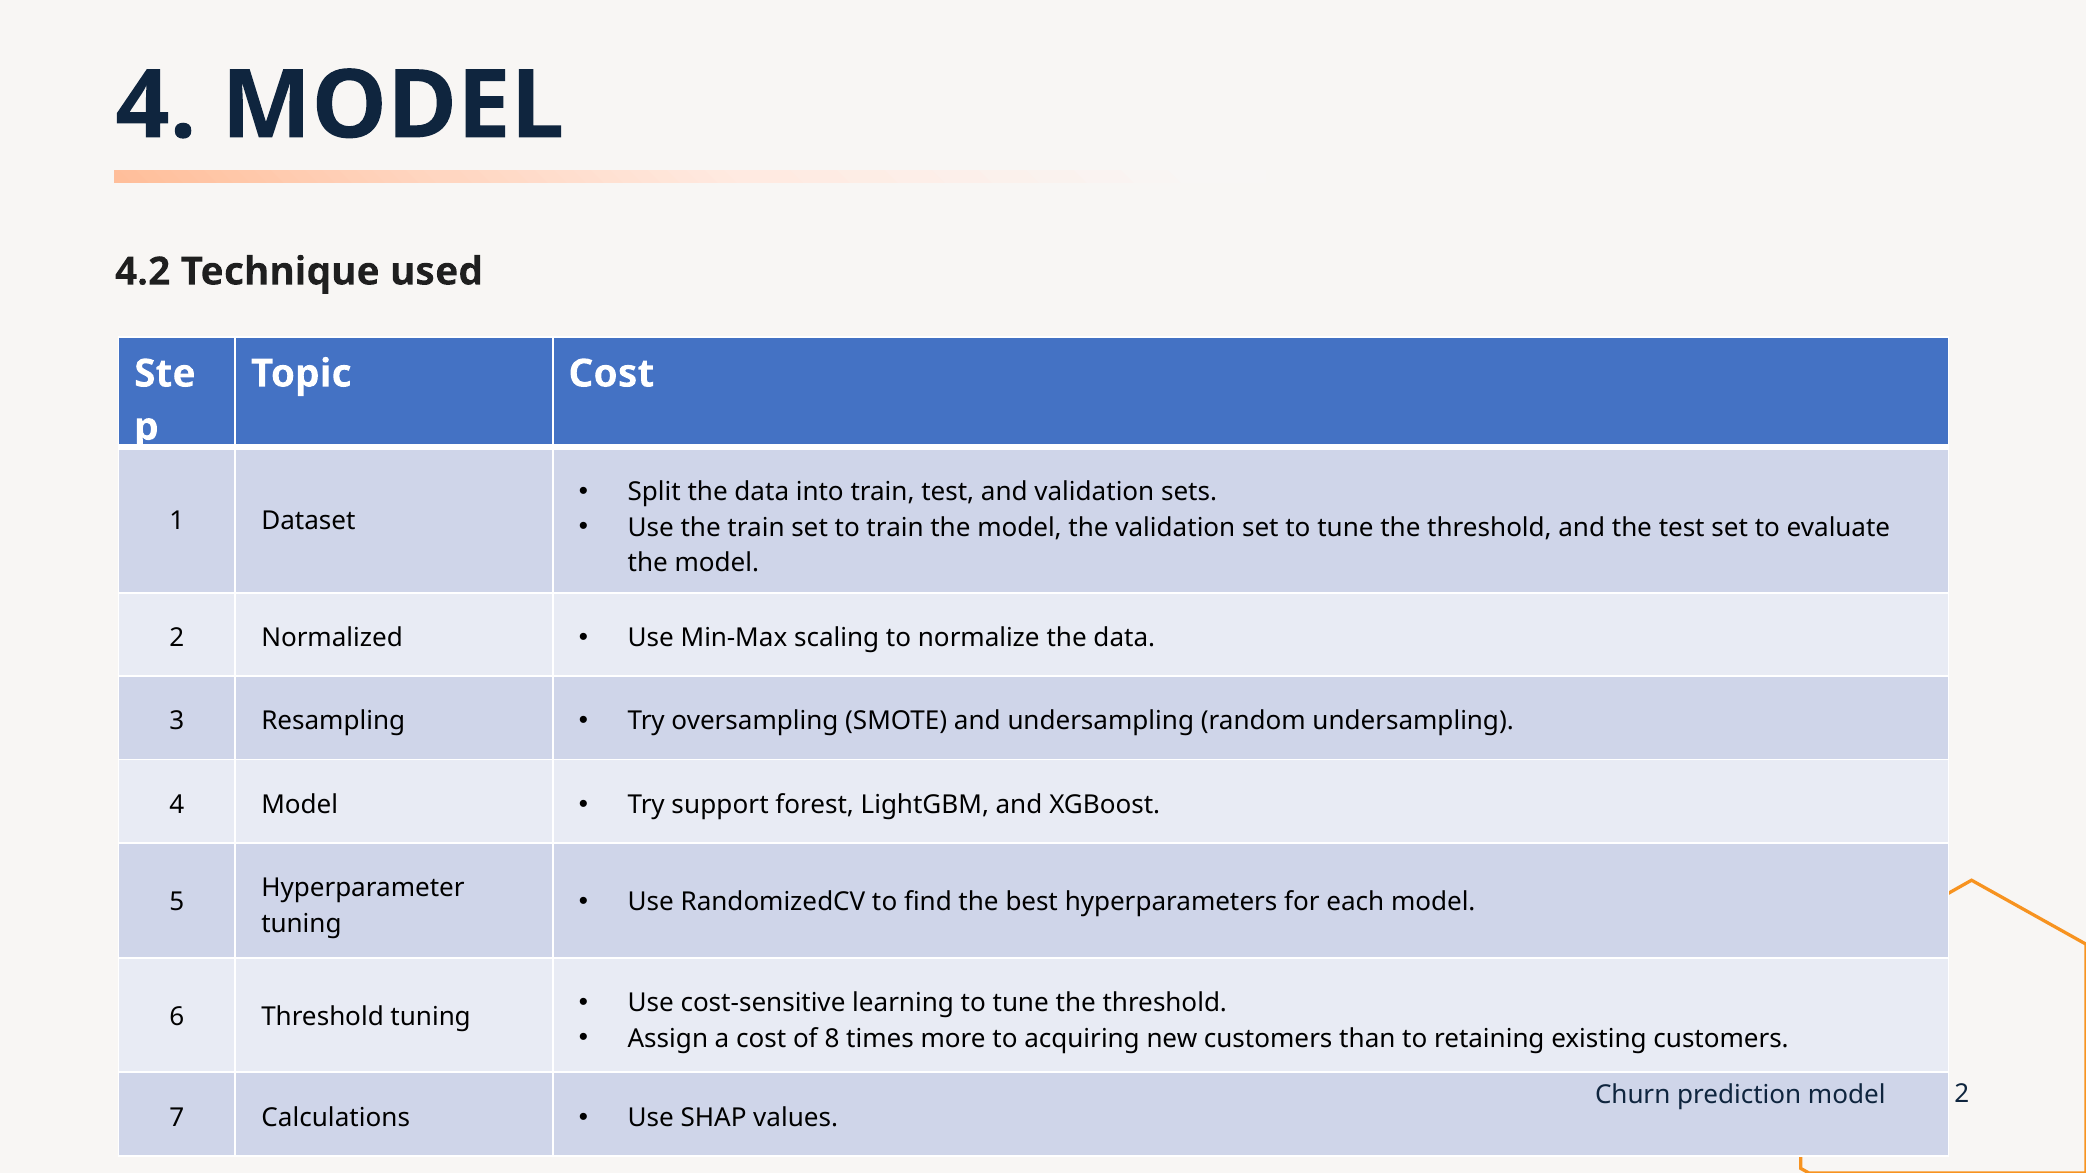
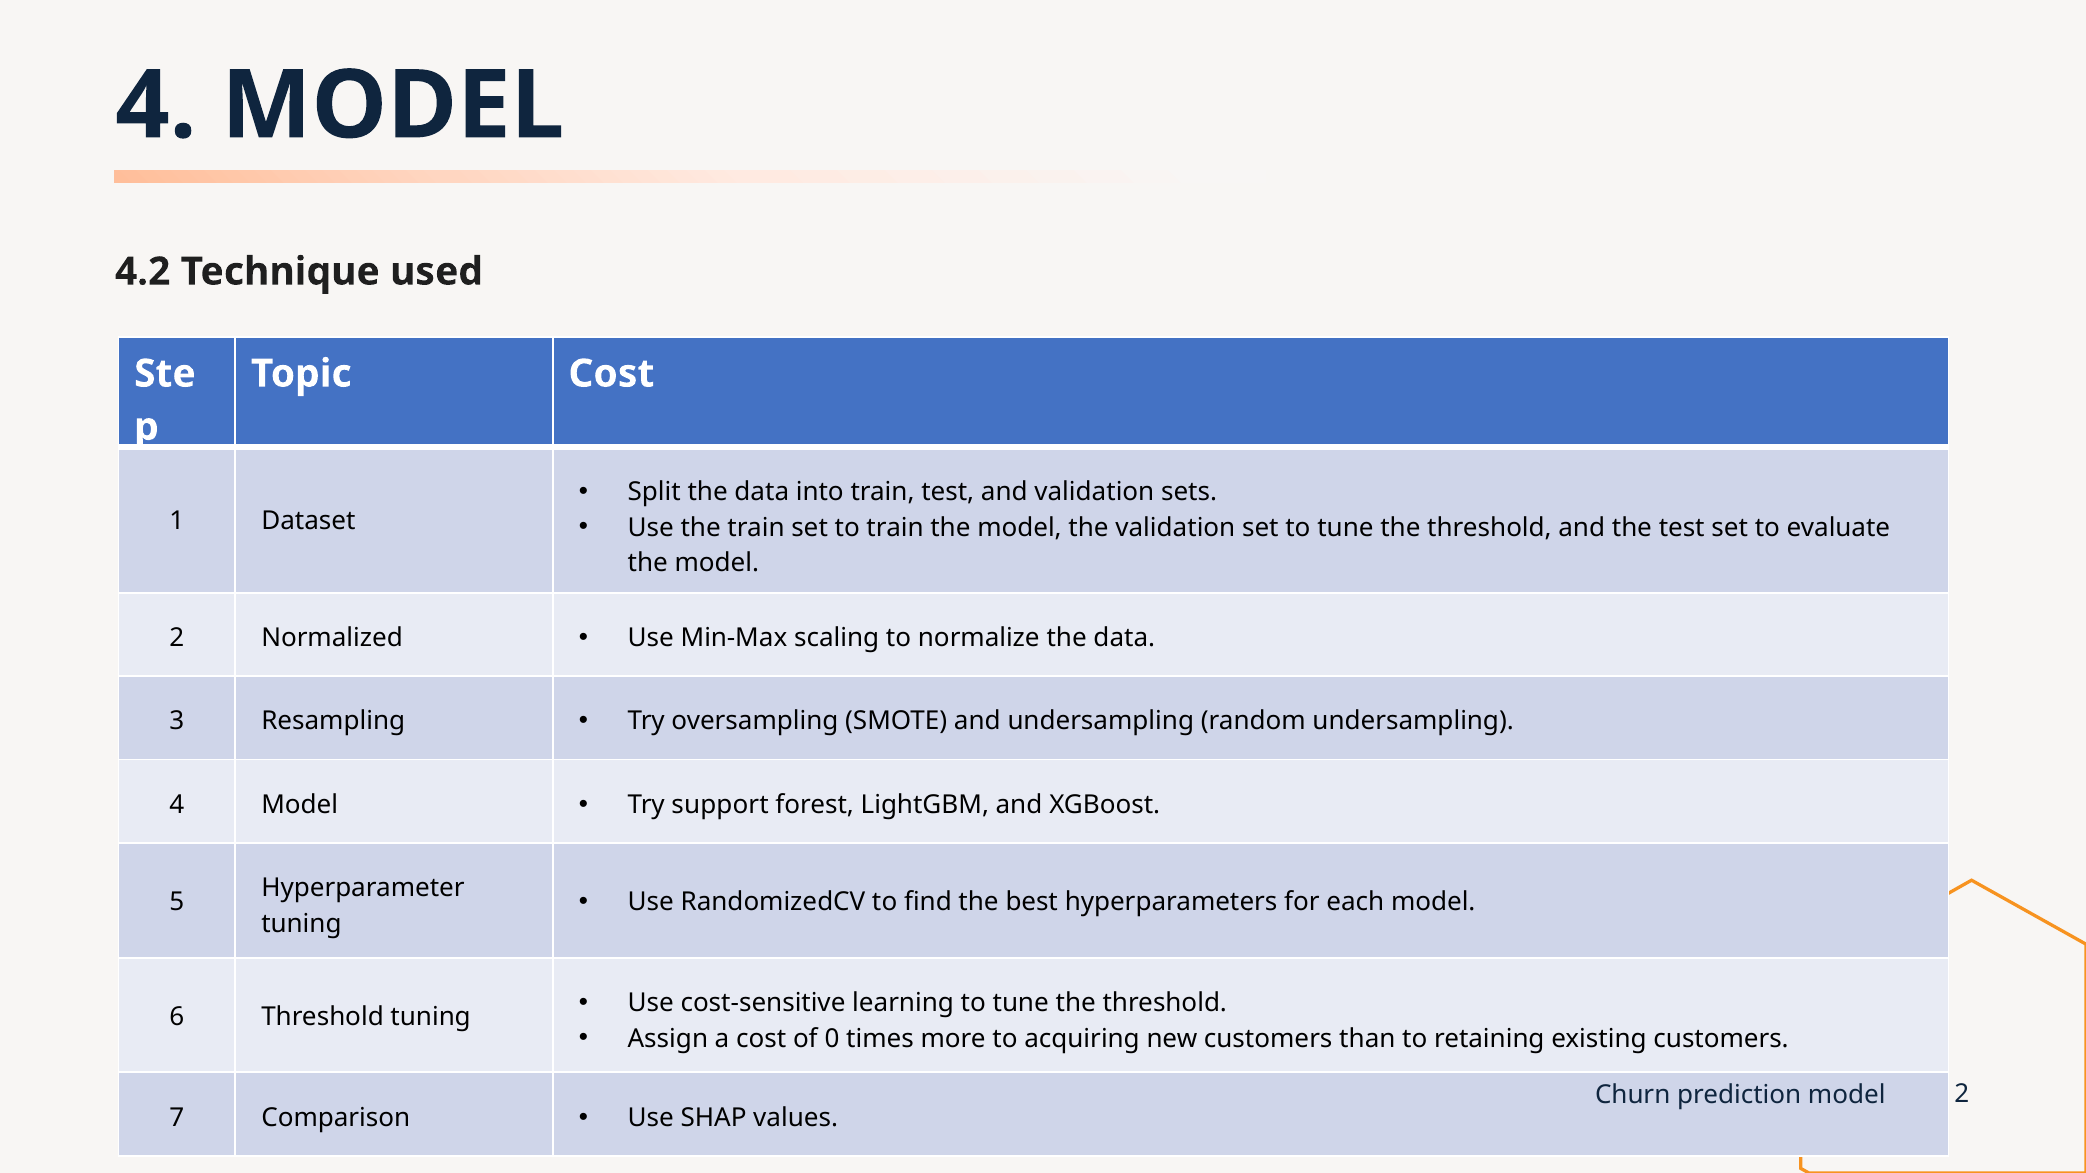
8: 8 -> 0
Calculations: Calculations -> Comparison
